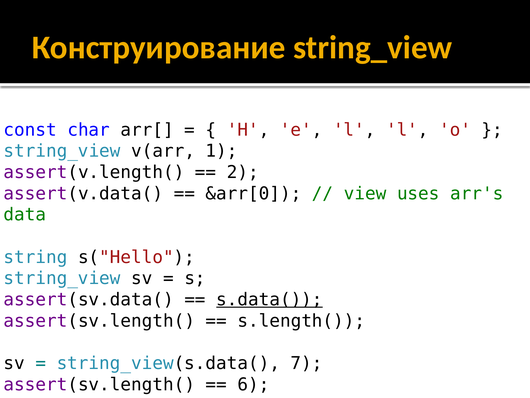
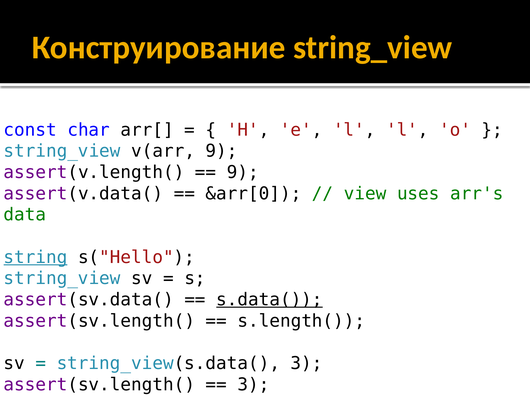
v(arr 1: 1 -> 9
2 at (243, 172): 2 -> 9
string underline: none -> present
string_view(s.data( 7: 7 -> 3
6 at (253, 384): 6 -> 3
